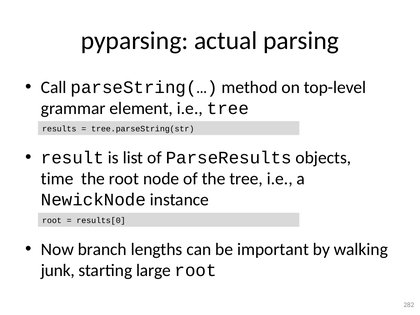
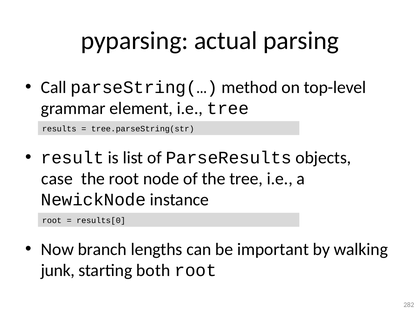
time: time -> case
large: large -> both
